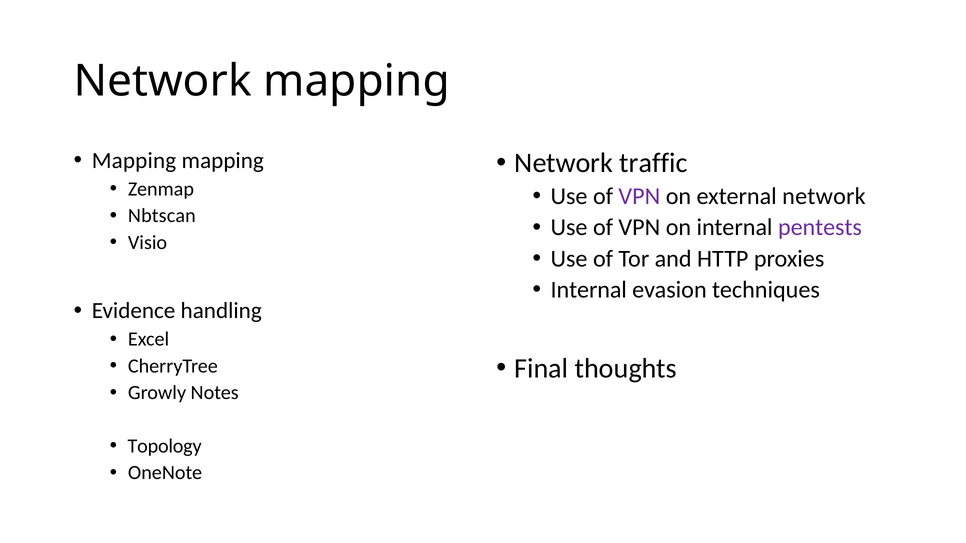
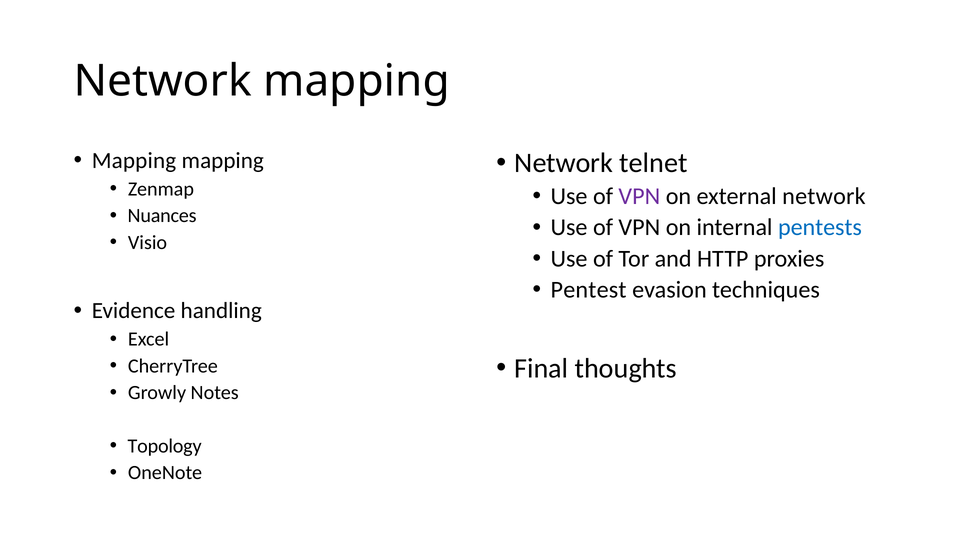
traffic: traffic -> telnet
Nbtscan: Nbtscan -> Nuances
pentests colour: purple -> blue
Internal at (589, 290): Internal -> Pentest
